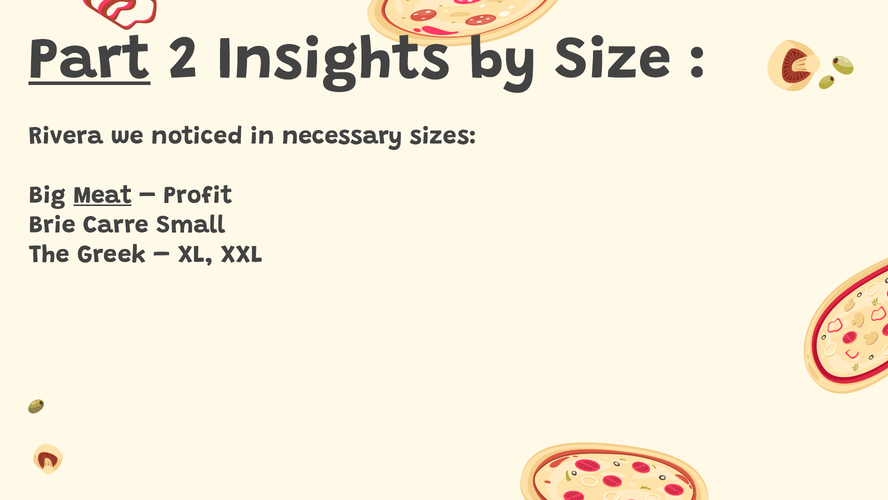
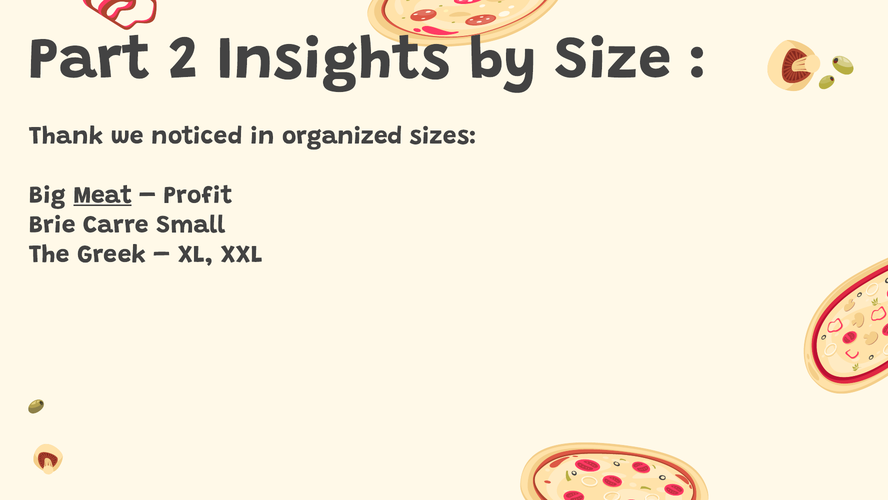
Part underline: present -> none
Rivera: Rivera -> Thank
necessary: necessary -> organized
